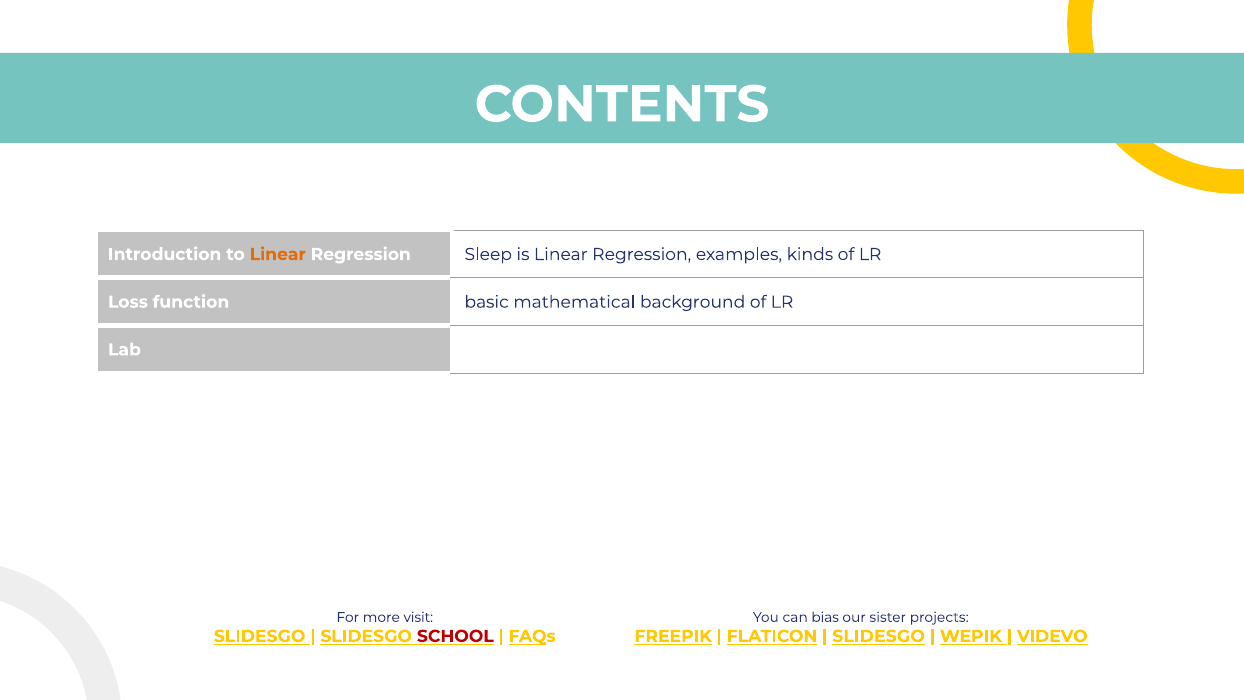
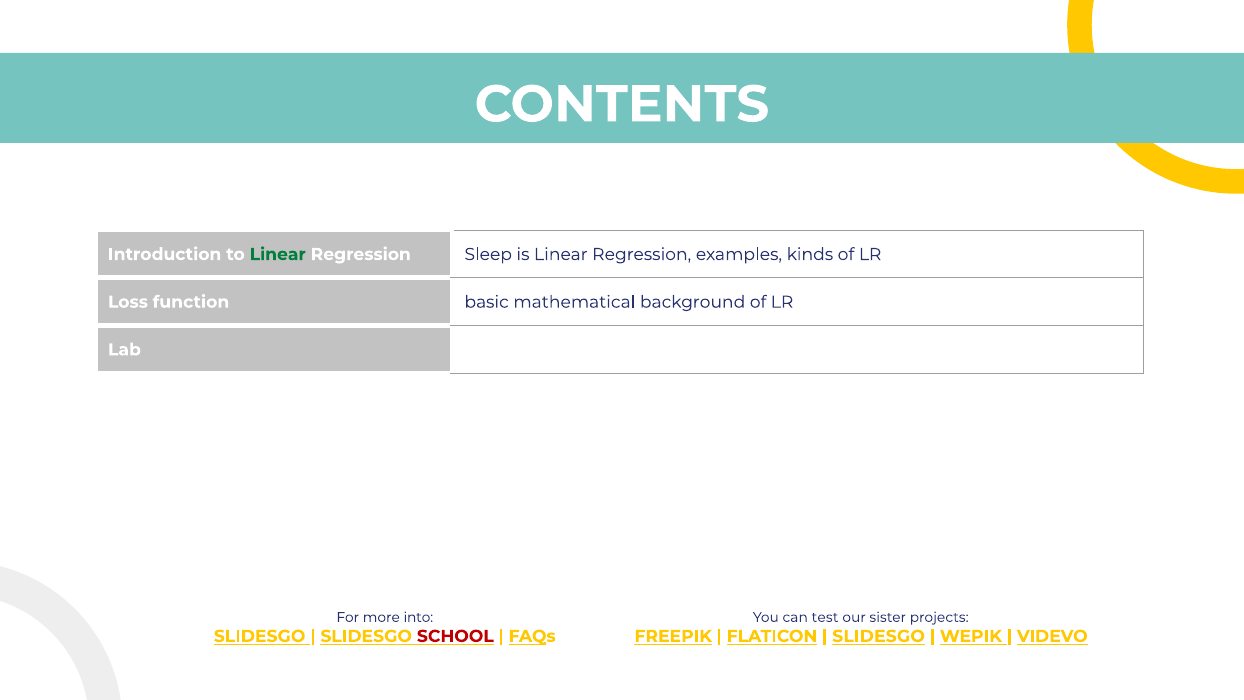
Linear at (278, 254) colour: orange -> green
visit: visit -> into
bias: bias -> test
